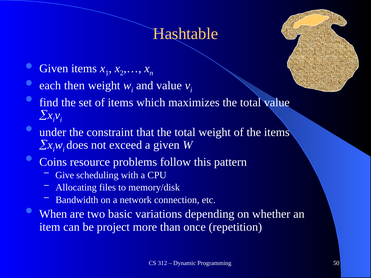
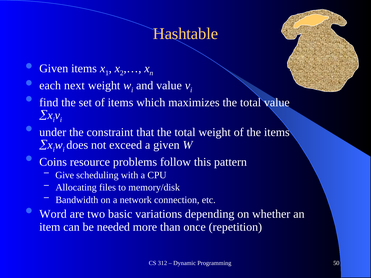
then: then -> next
When: When -> Word
project: project -> needed
